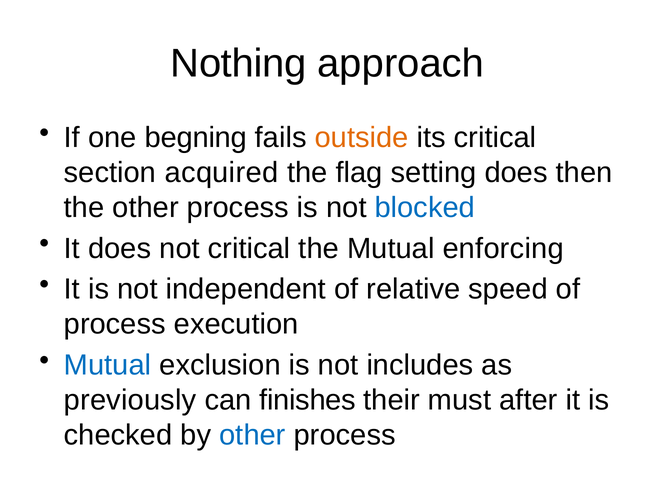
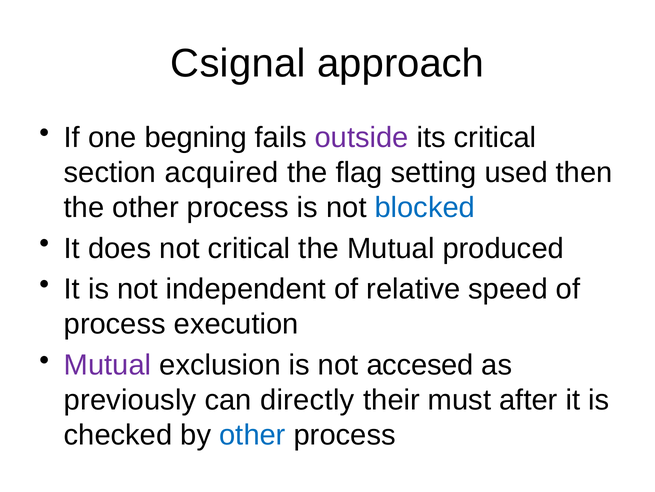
Nothing: Nothing -> Csignal
outside colour: orange -> purple
setting does: does -> used
enforcing: enforcing -> produced
Mutual at (108, 365) colour: blue -> purple
includes: includes -> accesed
finishes: finishes -> directly
